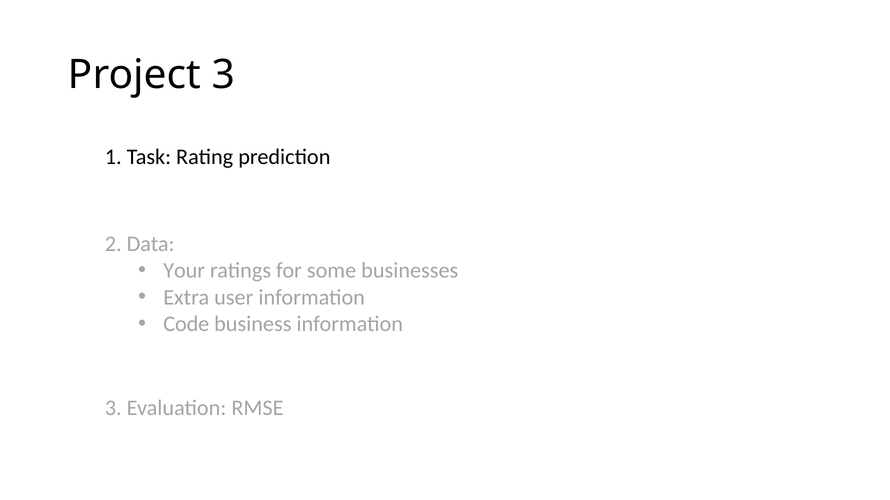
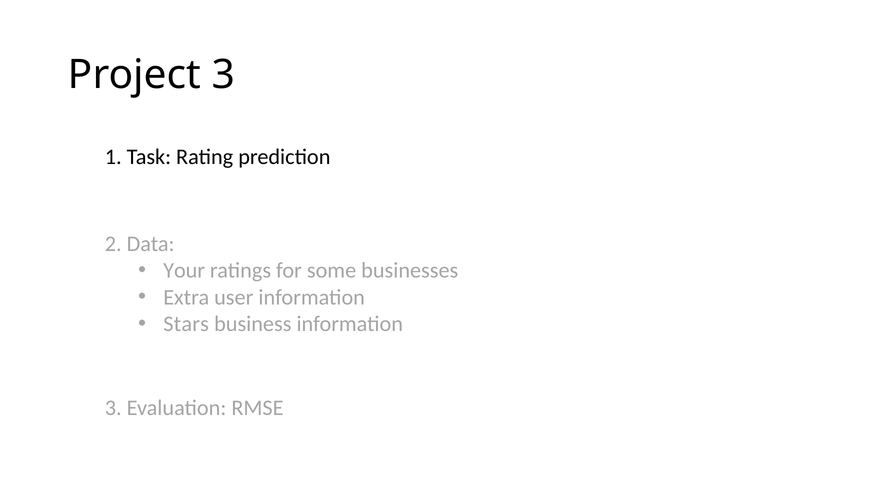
Code: Code -> Stars
